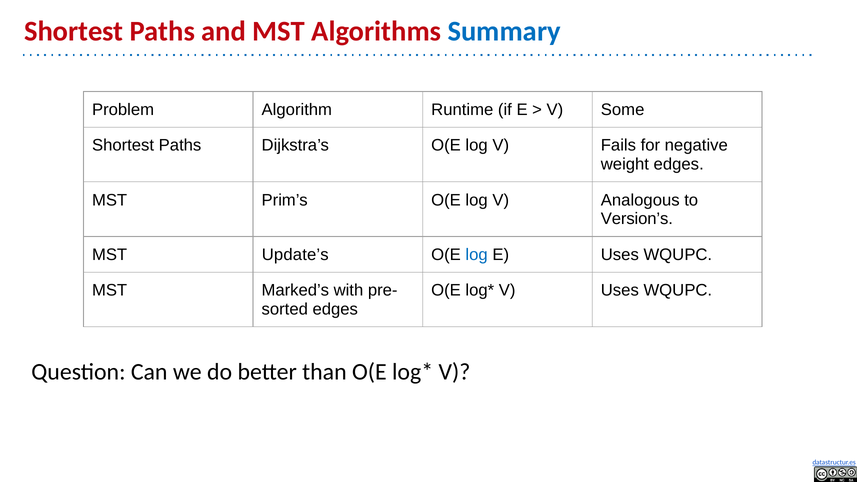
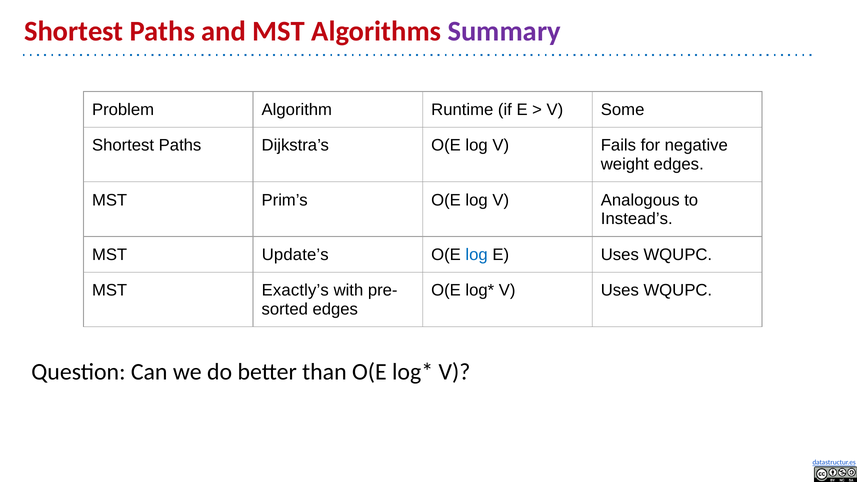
Summary colour: blue -> purple
Version’s: Version’s -> Instead’s
Marked’s: Marked’s -> Exactly’s
